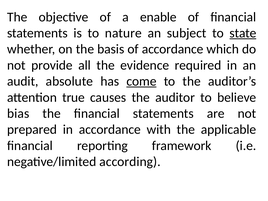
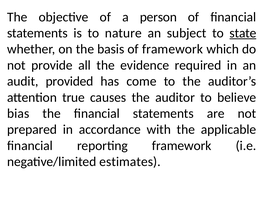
enable: enable -> person
of accordance: accordance -> framework
absolute: absolute -> provided
come underline: present -> none
according: according -> estimates
